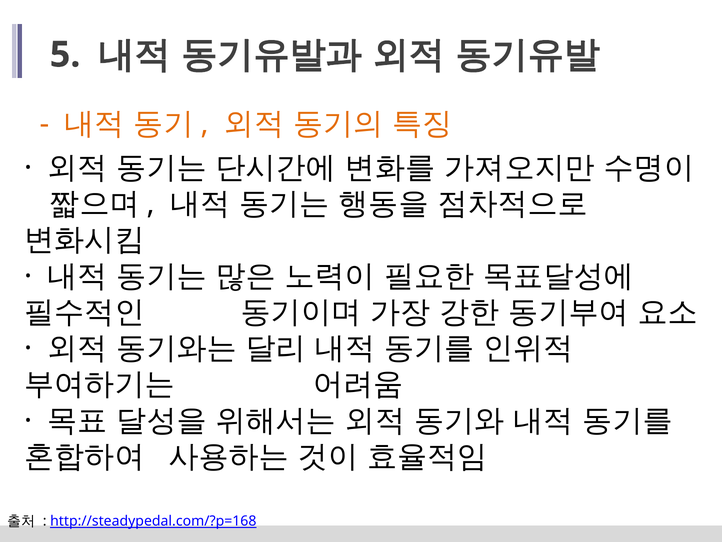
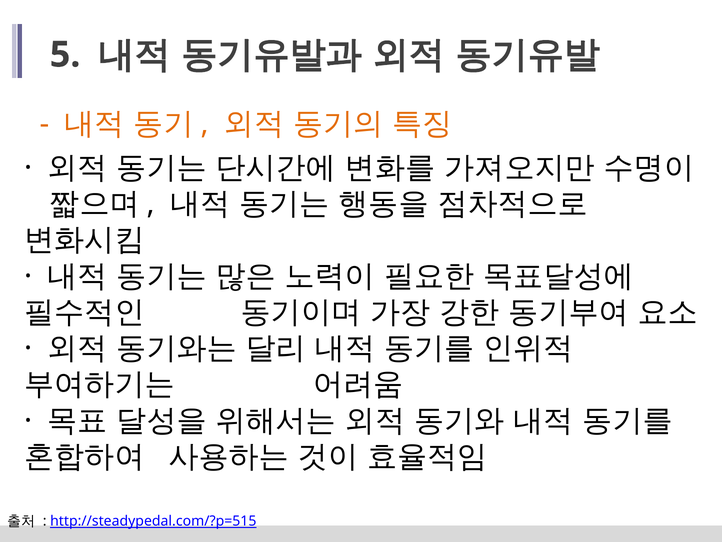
http://steadypedal.com/?p=168: http://steadypedal.com/?p=168 -> http://steadypedal.com/?p=515
